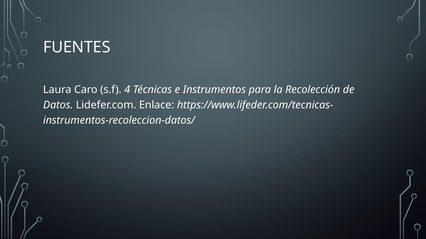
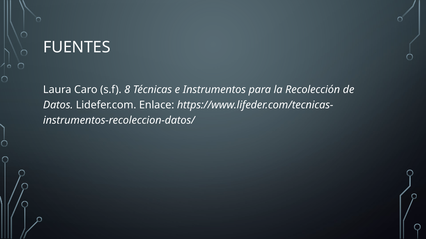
4: 4 -> 8
